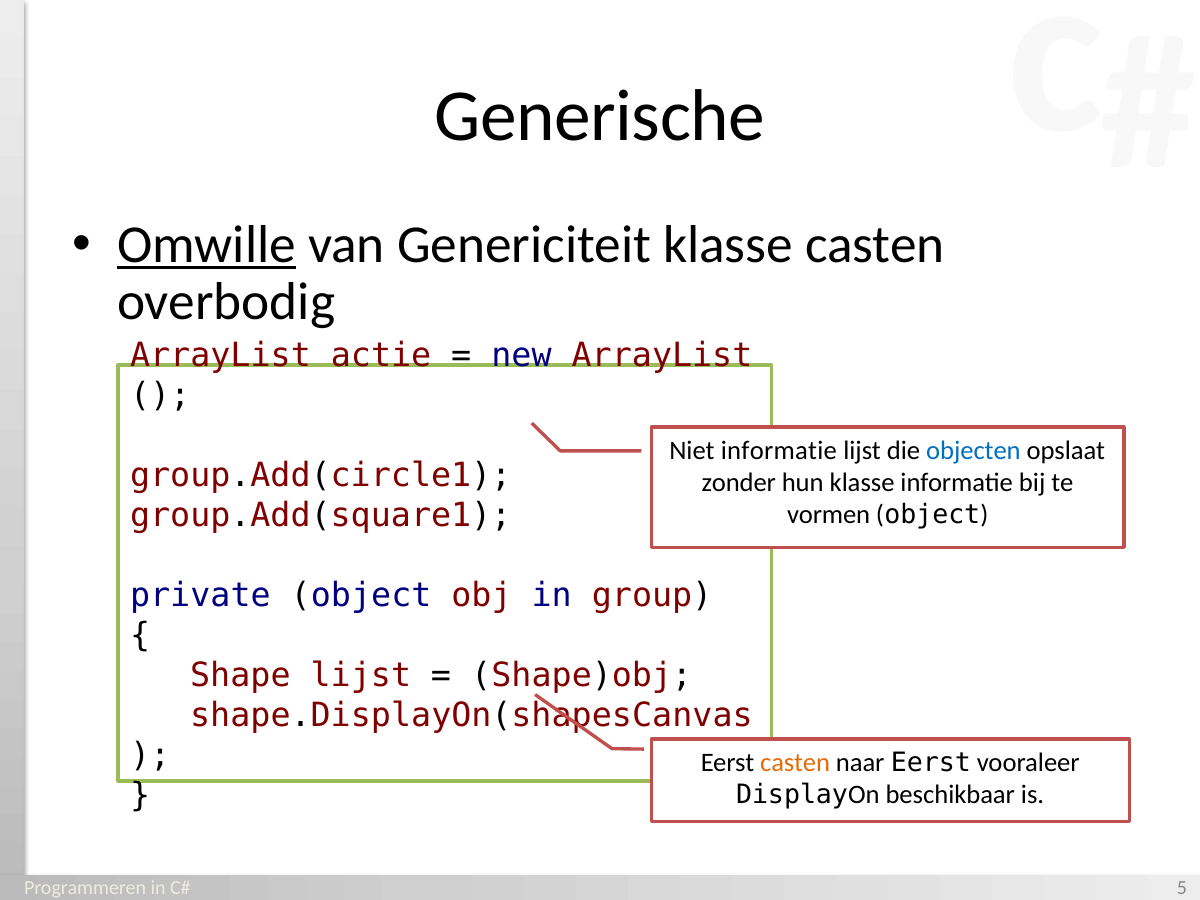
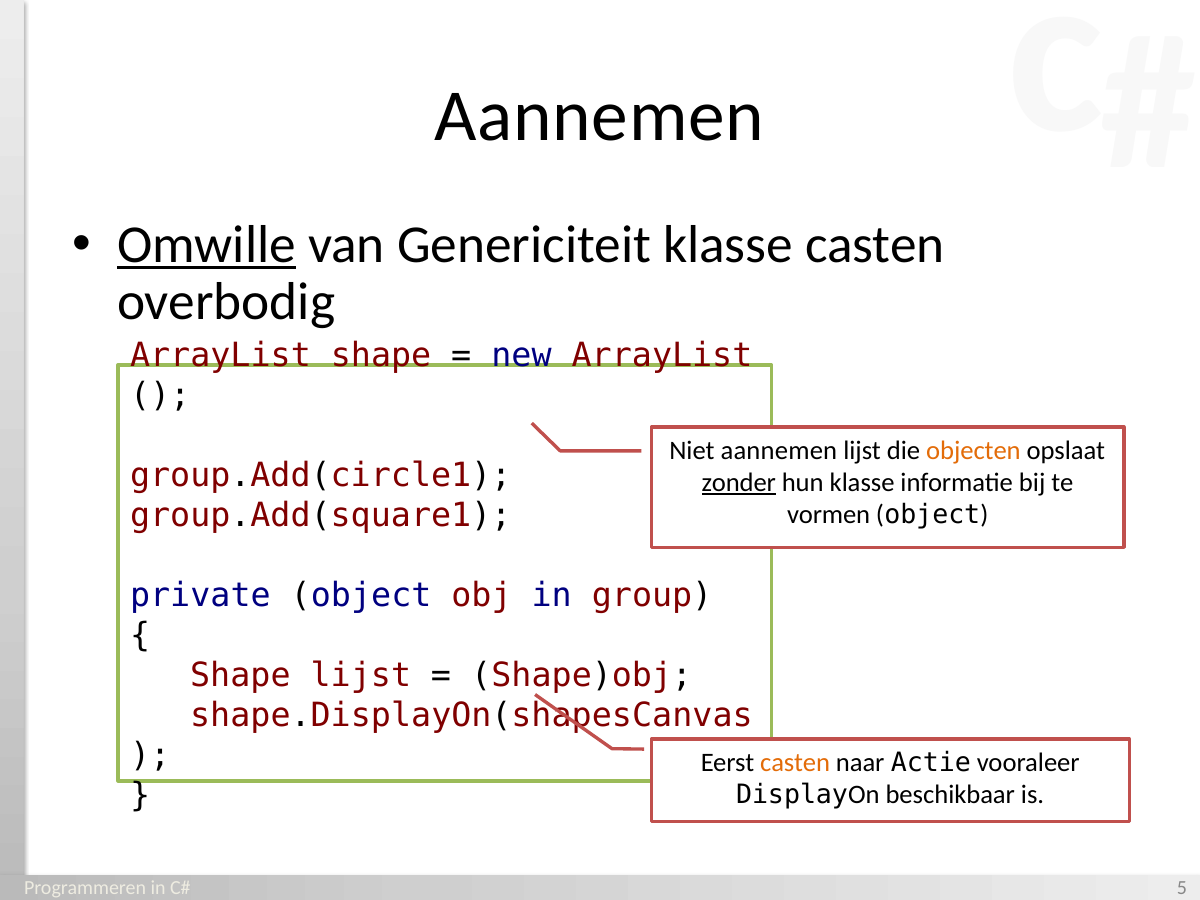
Generische at (600, 116): Generische -> Aannemen
ArrayList actie: actie -> shape
Niet informatie: informatie -> aannemen
objecten colour: blue -> orange
zonder underline: none -> present
naar Eerst: Eerst -> Actie
